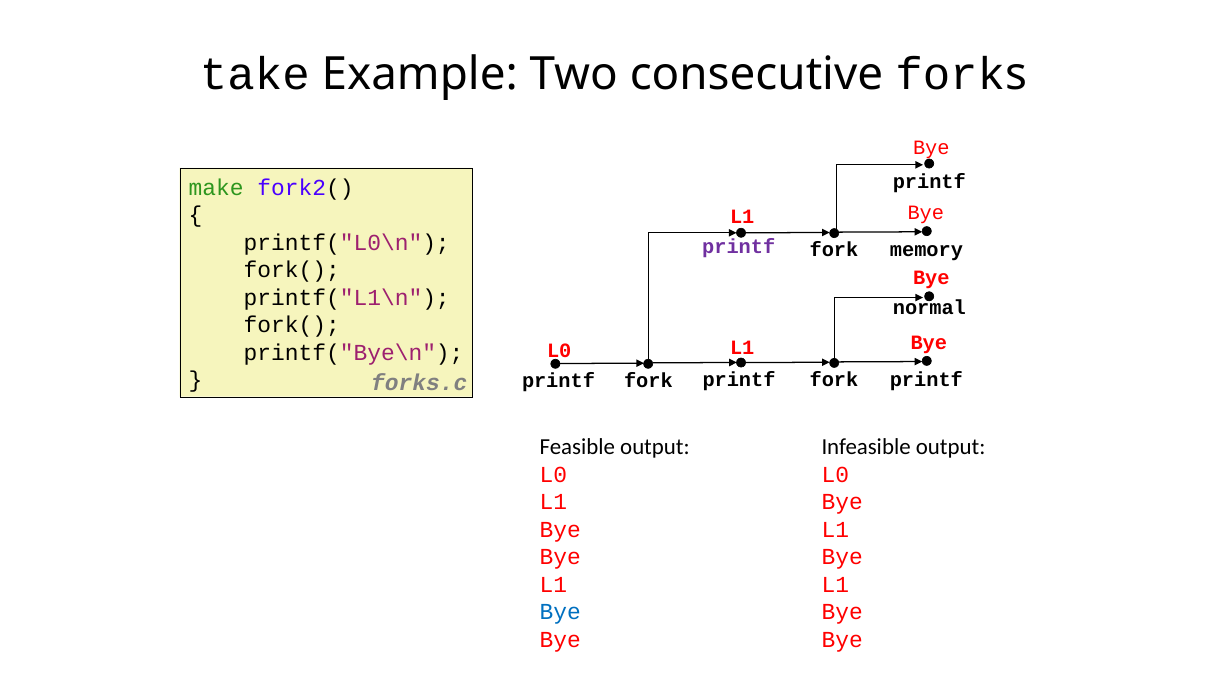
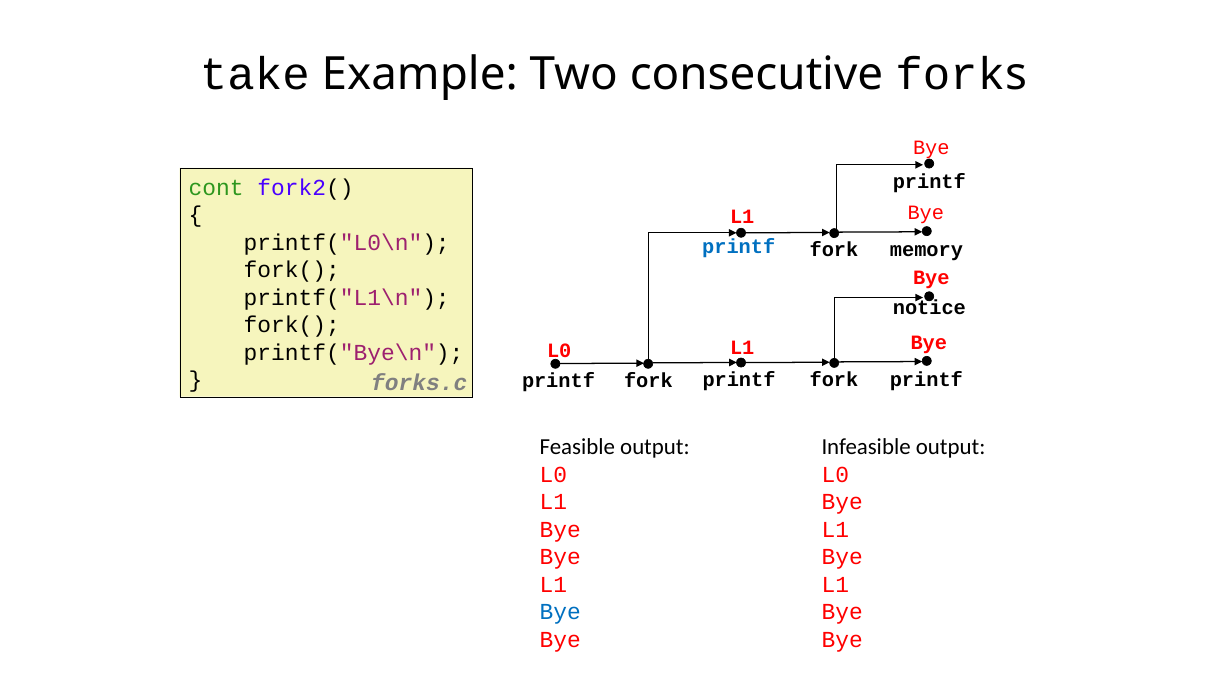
make: make -> cont
printf at (739, 247) colour: purple -> blue
normal: normal -> notice
